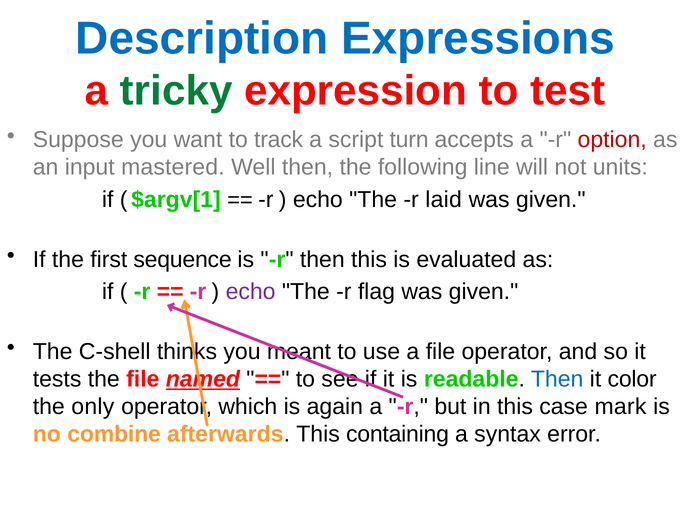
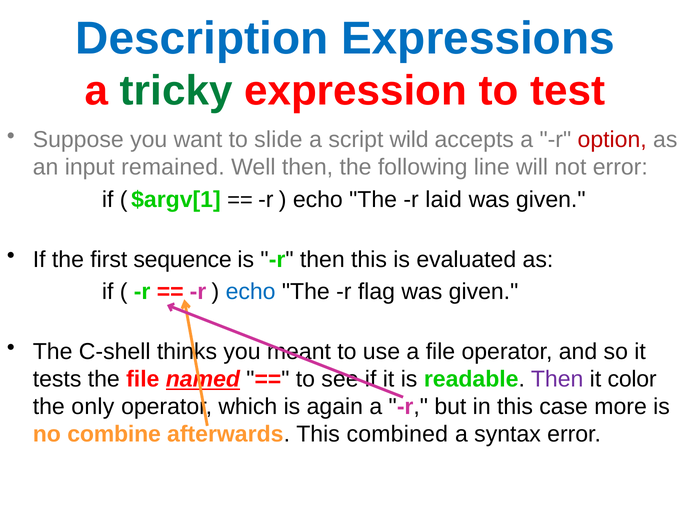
track: track -> slide
turn: turn -> wild
mastered: mastered -> remained
not units: units -> error
echo at (251, 292) colour: purple -> blue
Then at (557, 379) colour: blue -> purple
mark: mark -> more
containing: containing -> combined
